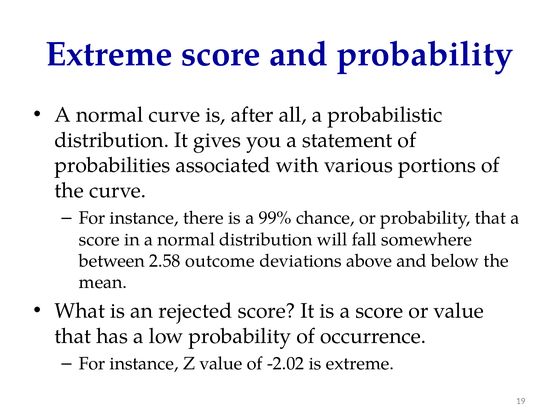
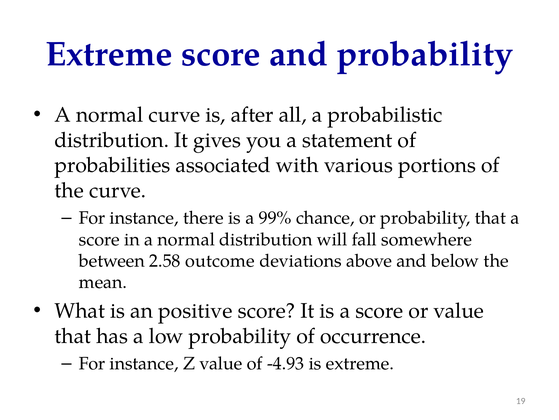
rejected: rejected -> positive
-2.02: -2.02 -> -4.93
